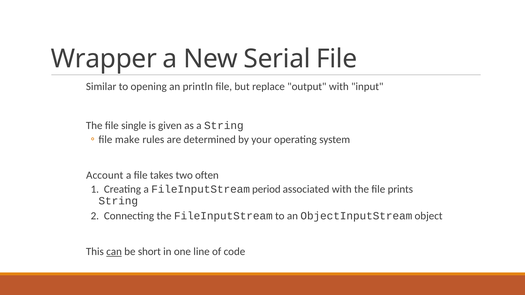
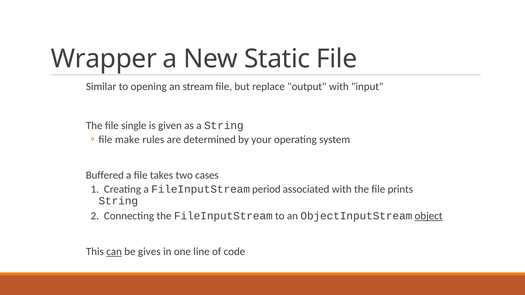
Serial: Serial -> Static
println: println -> stream
Account: Account -> Buffered
often: often -> cases
object underline: none -> present
short: short -> gives
